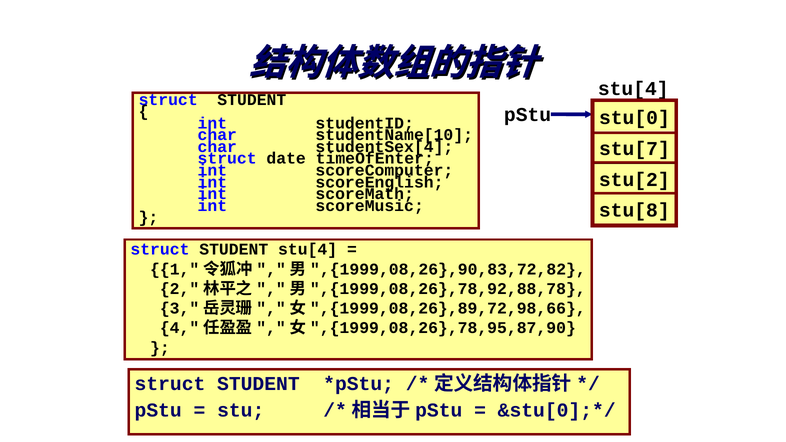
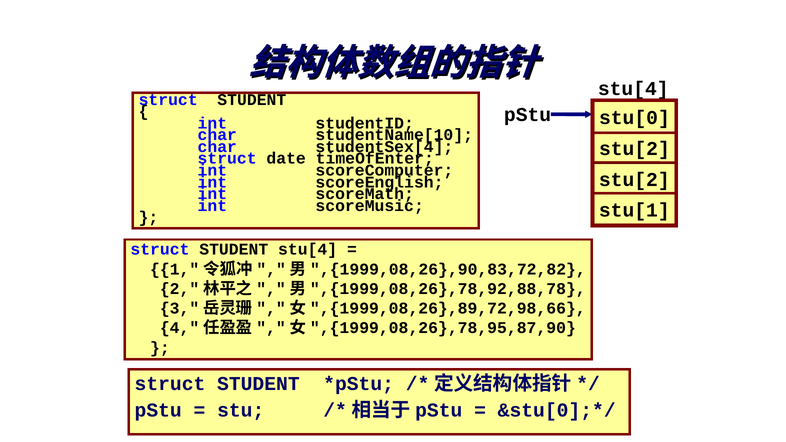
stu[7 at (634, 149): stu[7 -> stu[2
stu[8: stu[8 -> stu[1
